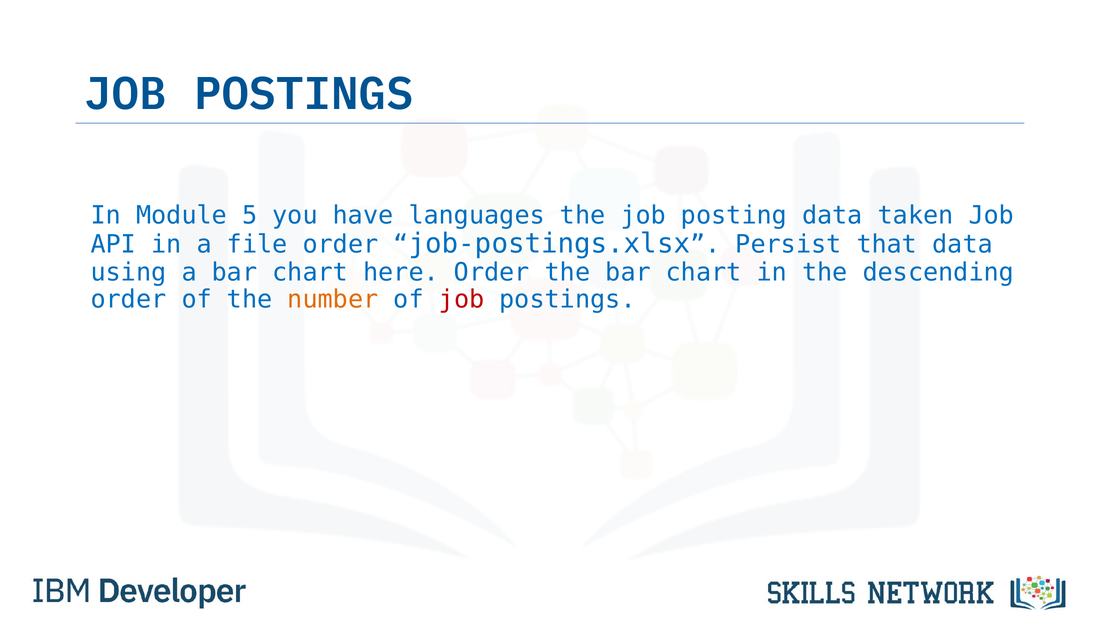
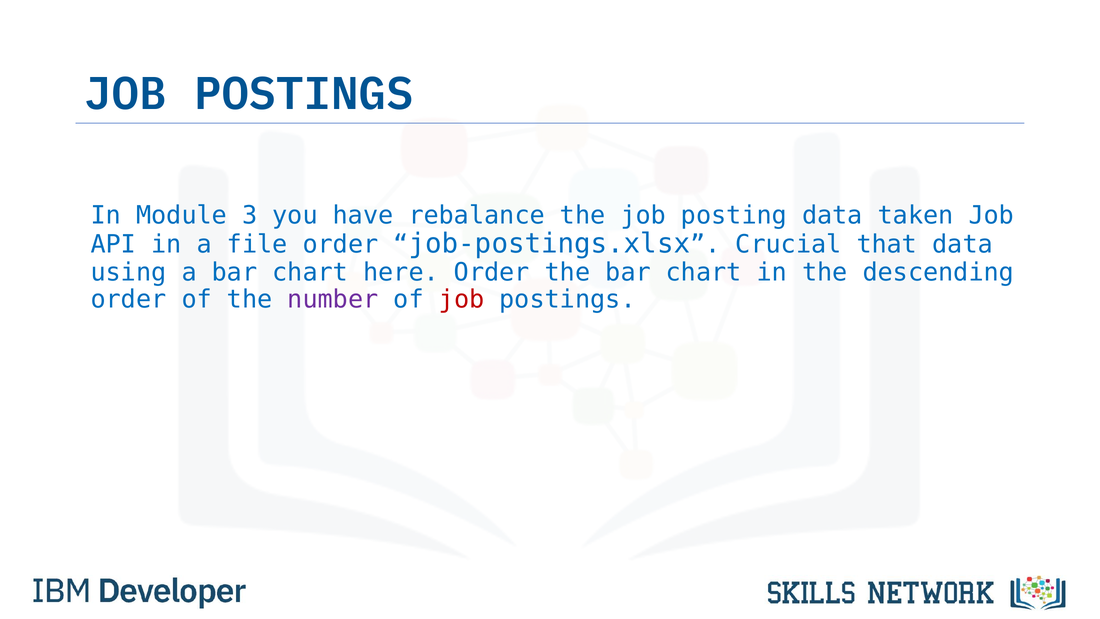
5: 5 -> 3
languages: languages -> rebalance
Persist: Persist -> Crucial
number colour: orange -> purple
